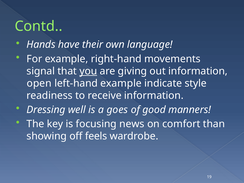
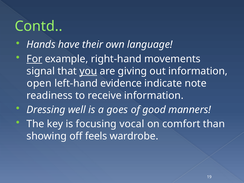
For underline: none -> present
left-hand example: example -> evidence
style: style -> note
news: news -> vocal
